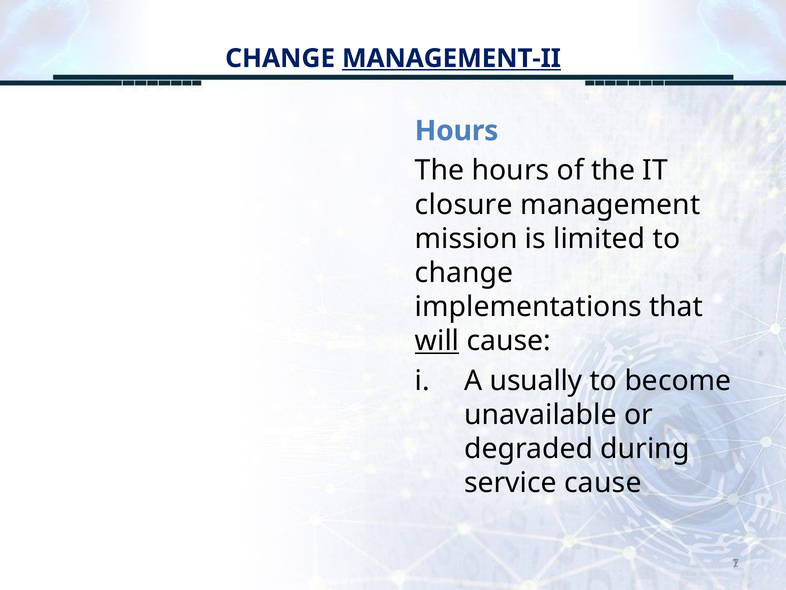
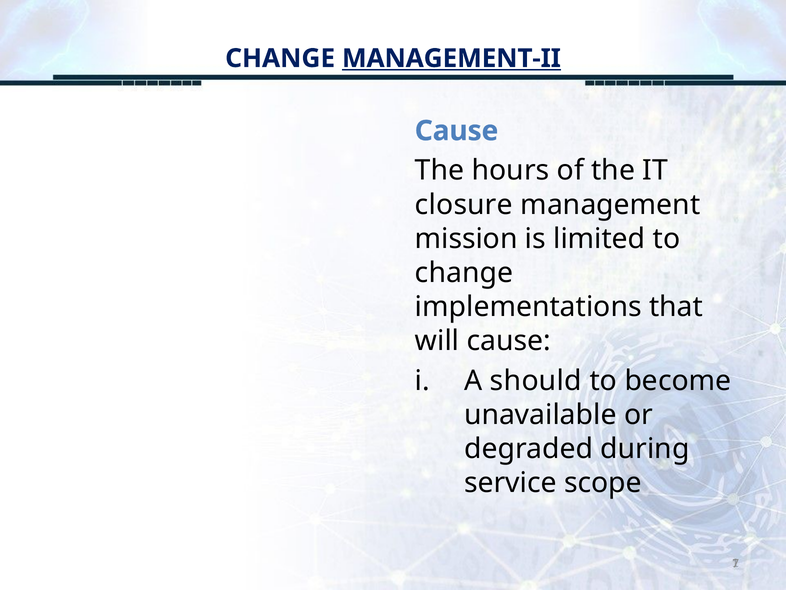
Hours at (457, 131): Hours -> Cause
will underline: present -> none
usually: usually -> should
service cause: cause -> scope
